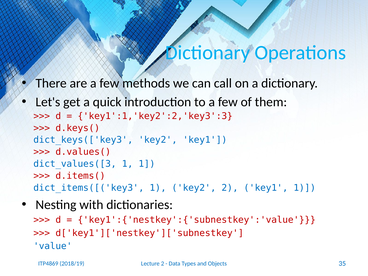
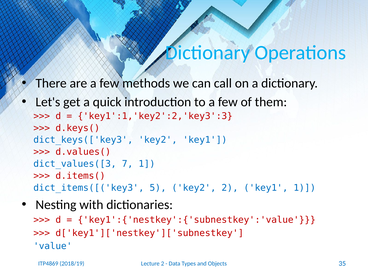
dict_values([3 1: 1 -> 7
dict_items([('key3 1: 1 -> 5
